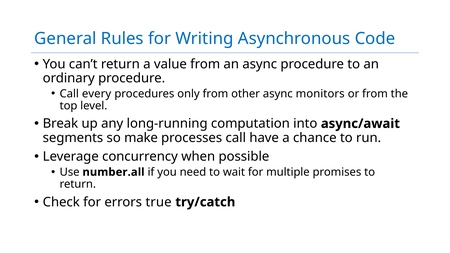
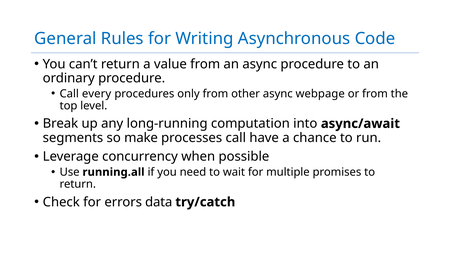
monitors: monitors -> webpage
number.all: number.all -> running.all
true: true -> data
